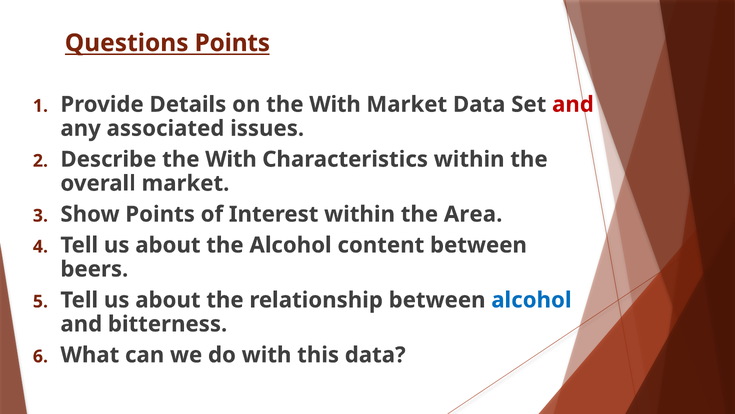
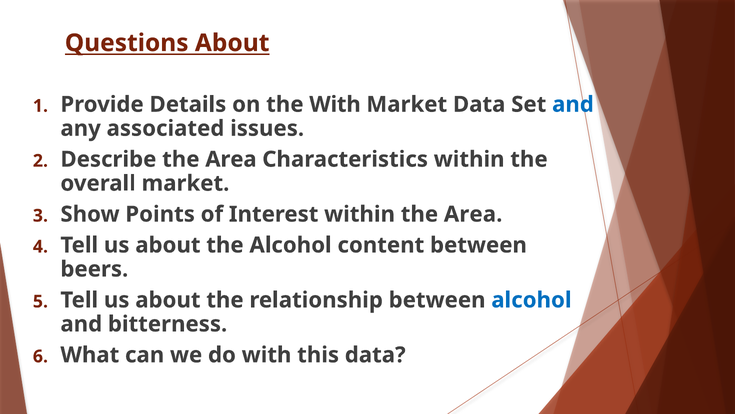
Questions Points: Points -> About
and at (573, 104) colour: red -> blue
Describe the With: With -> Area
